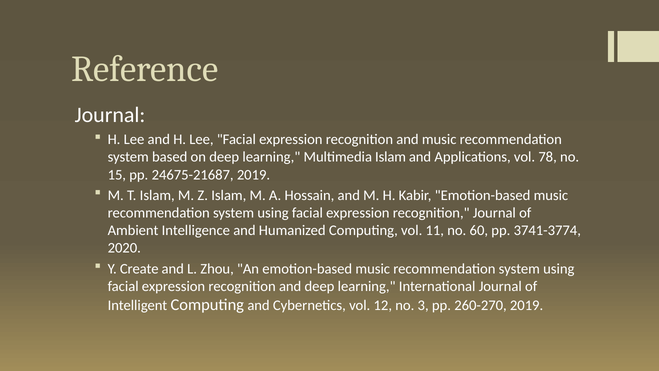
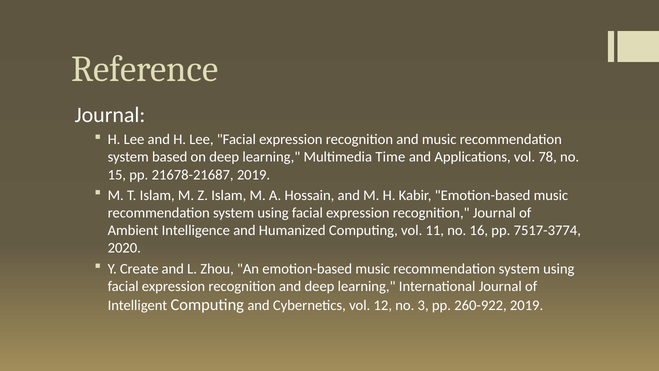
Multimedia Islam: Islam -> Time
24675-21687: 24675-21687 -> 21678-21687
60: 60 -> 16
3741-3774: 3741-3774 -> 7517-3774
260-270: 260-270 -> 260-922
